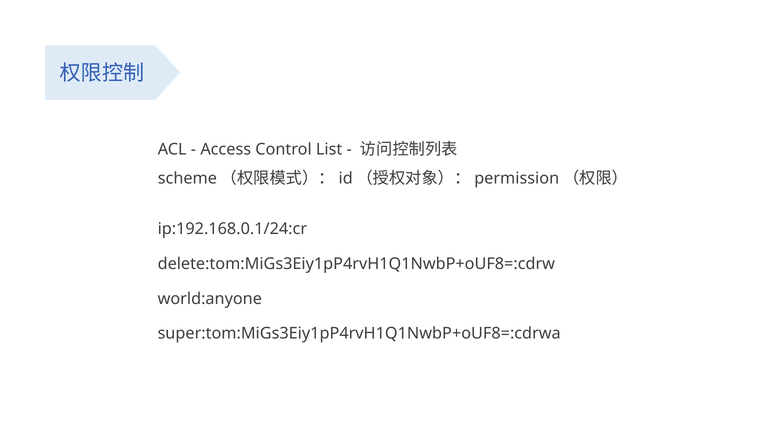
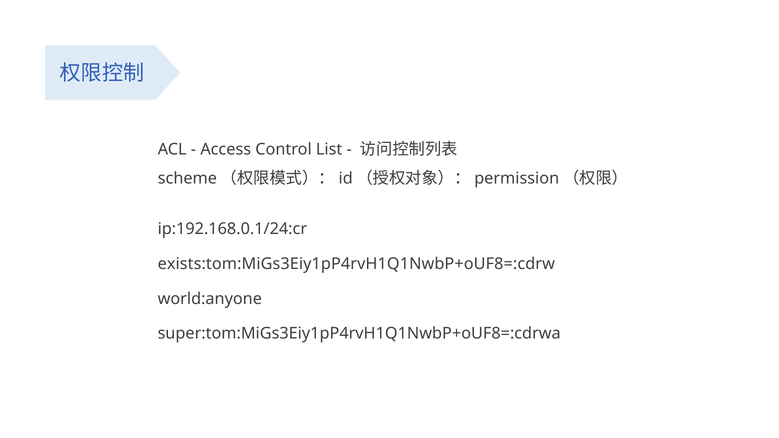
delete:tom:MiGs3Eiy1pP4rvH1Q1NwbP+oUF8=:cdrw: delete:tom:MiGs3Eiy1pP4rvH1Q1NwbP+oUF8=:cdrw -> exists:tom:MiGs3Eiy1pP4rvH1Q1NwbP+oUF8=:cdrw
